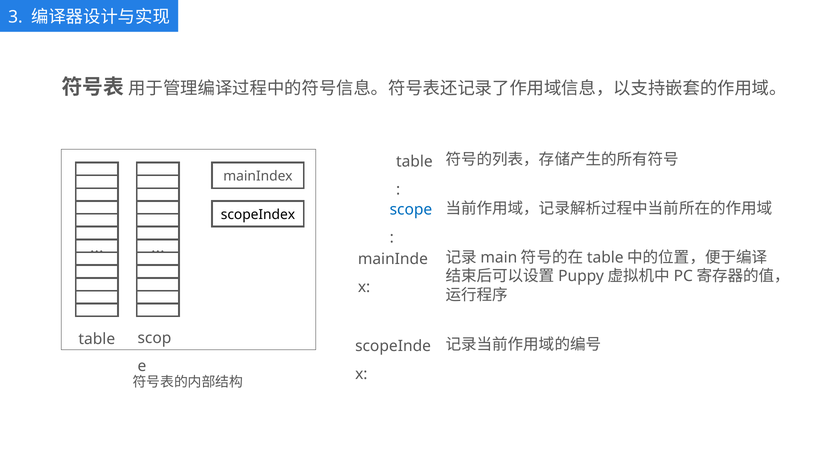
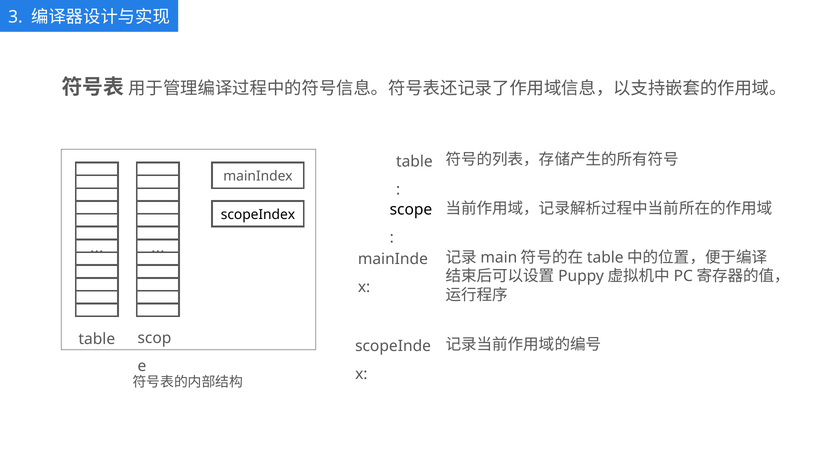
scope colour: blue -> black
